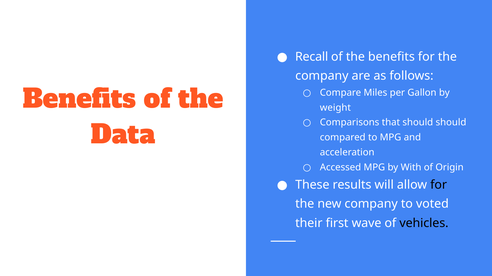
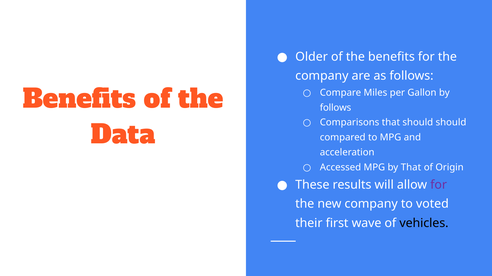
Recall: Recall -> Older
weight at (335, 108): weight -> follows
by With: With -> That
for at (439, 185) colour: black -> purple
